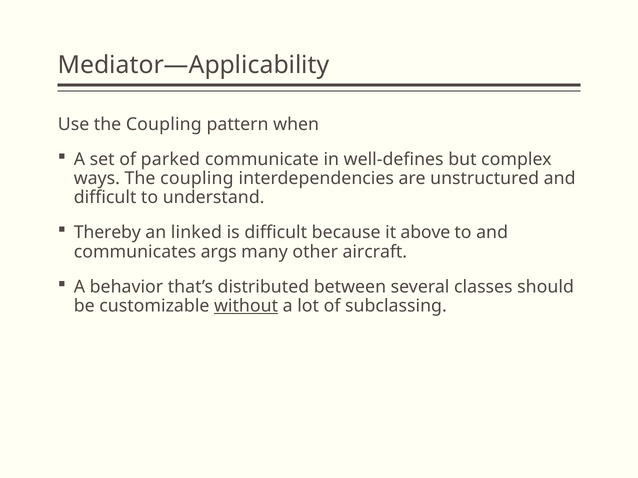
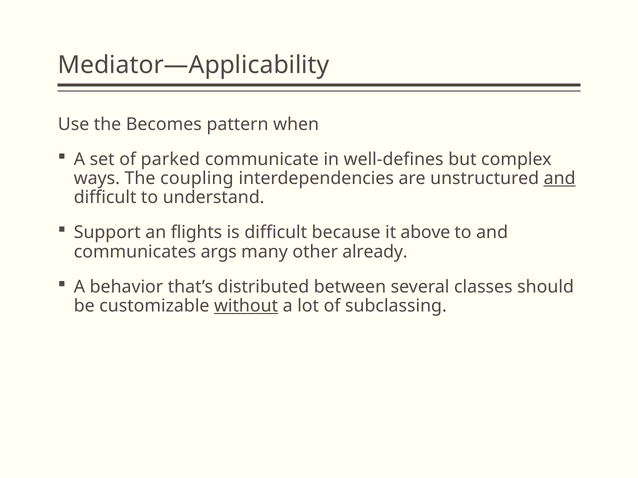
Use the Coupling: Coupling -> Becomes
and at (560, 179) underline: none -> present
Thereby: Thereby -> Support
linked: linked -> flights
aircraft: aircraft -> already
